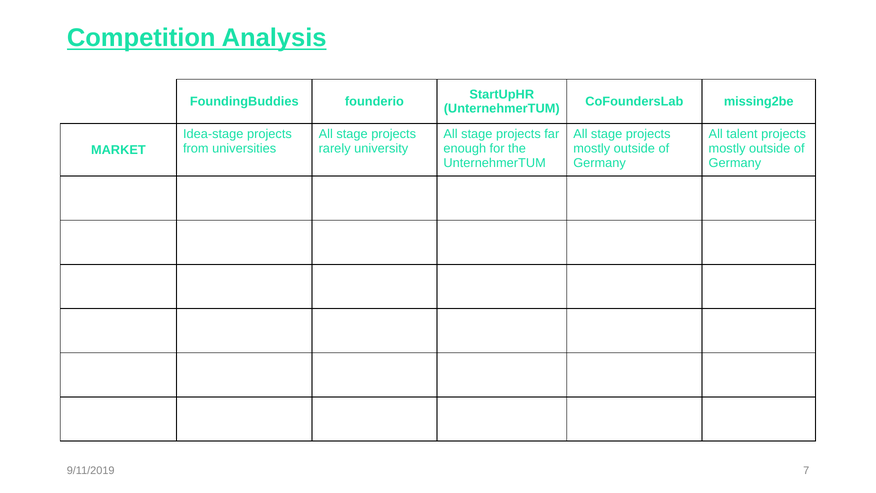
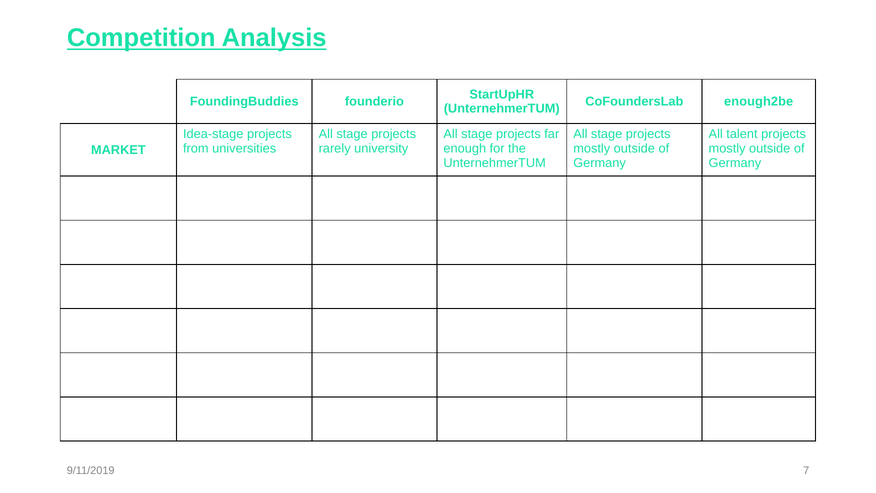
missing2be: missing2be -> enough2be
